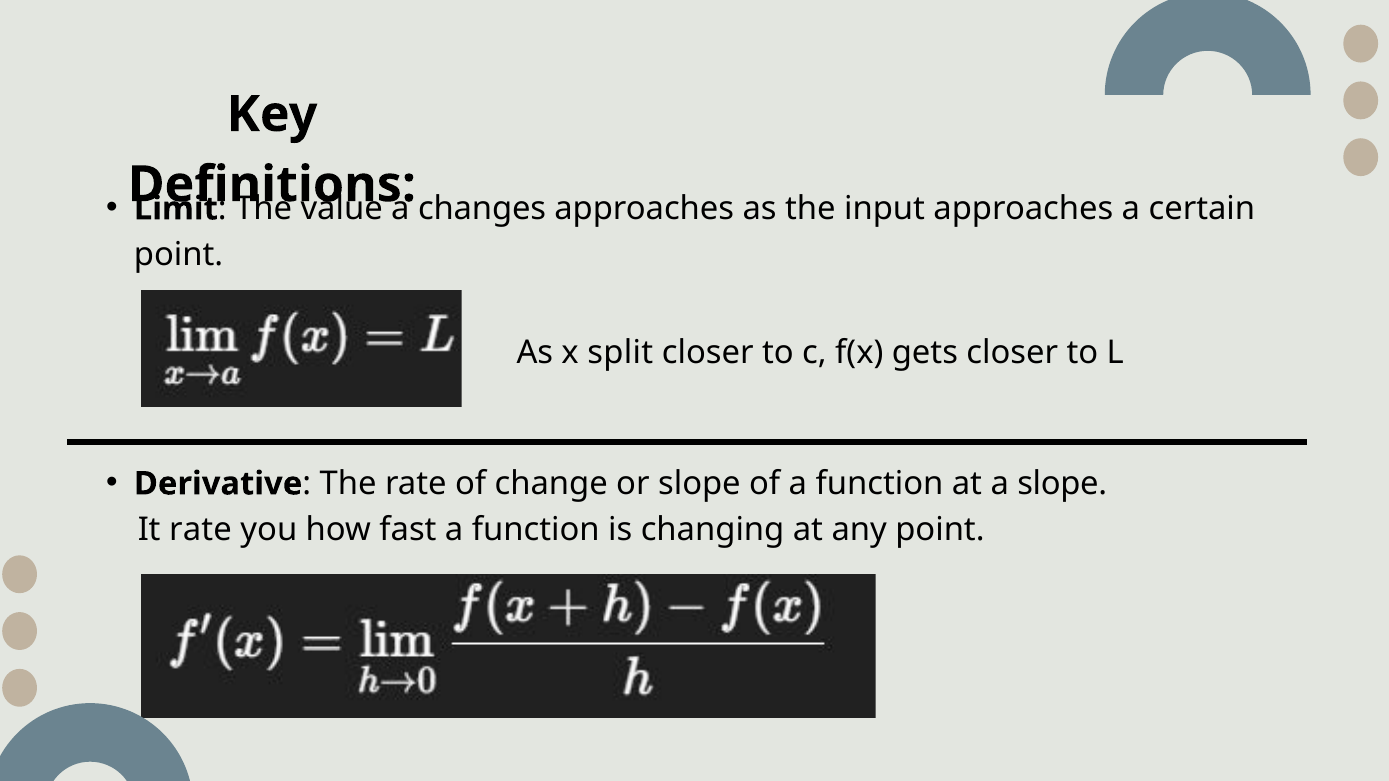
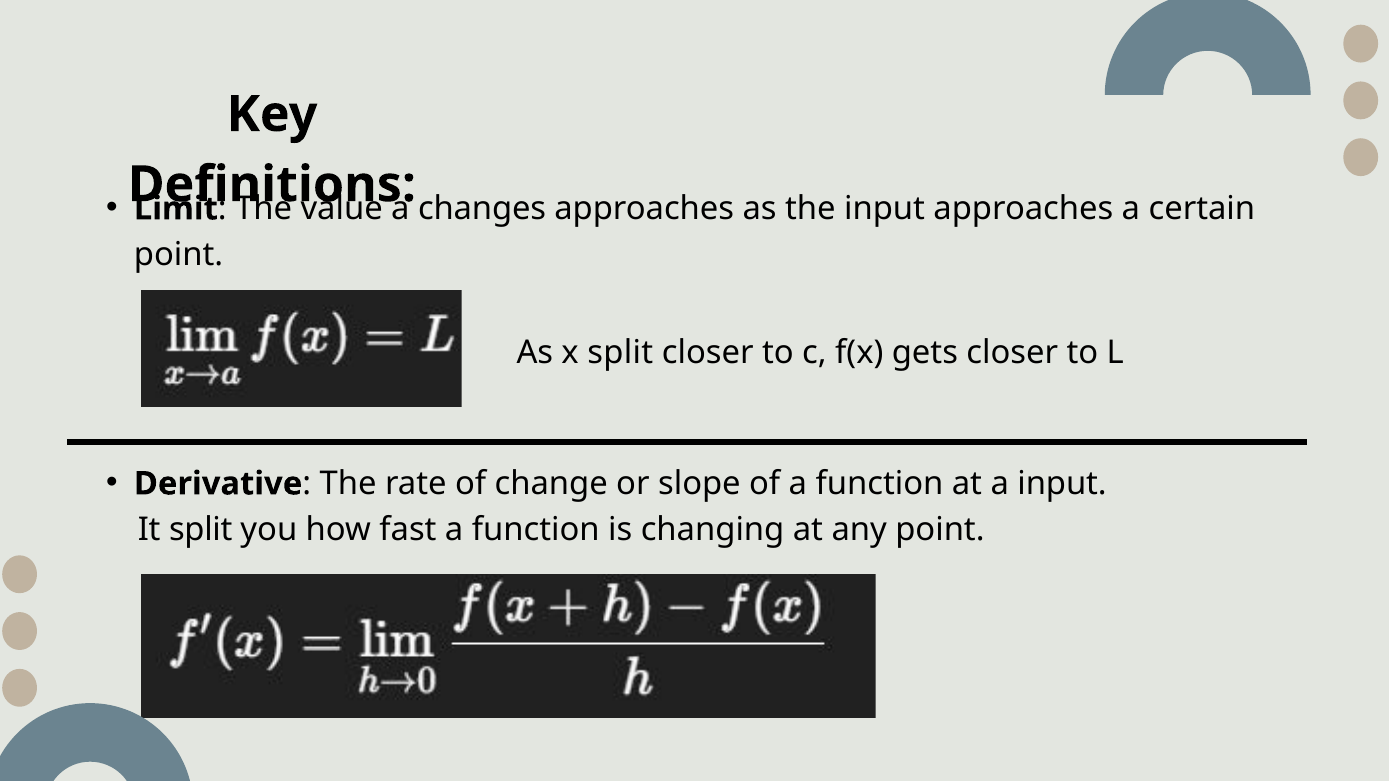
a slope: slope -> input
It rate: rate -> split
